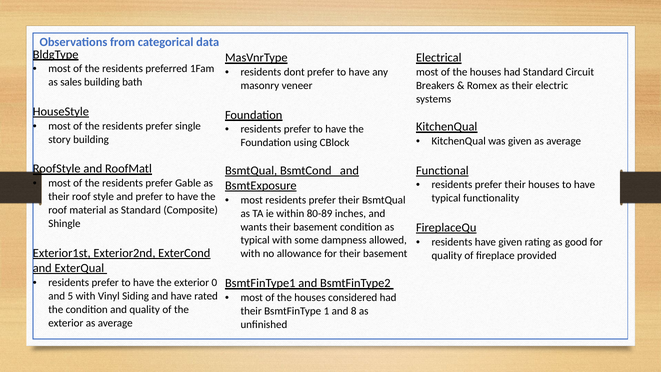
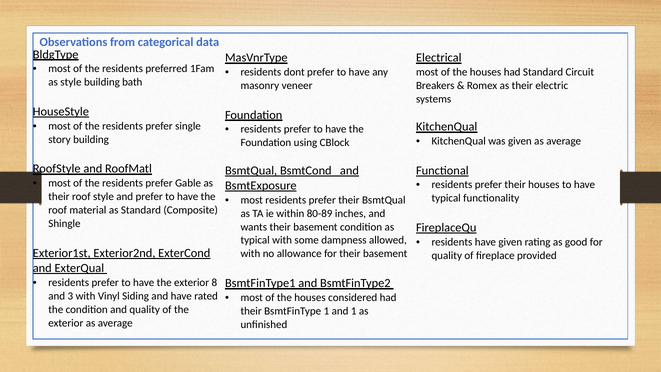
as sales: sales -> style
0: 0 -> 8
5: 5 -> 3
and 8: 8 -> 1
